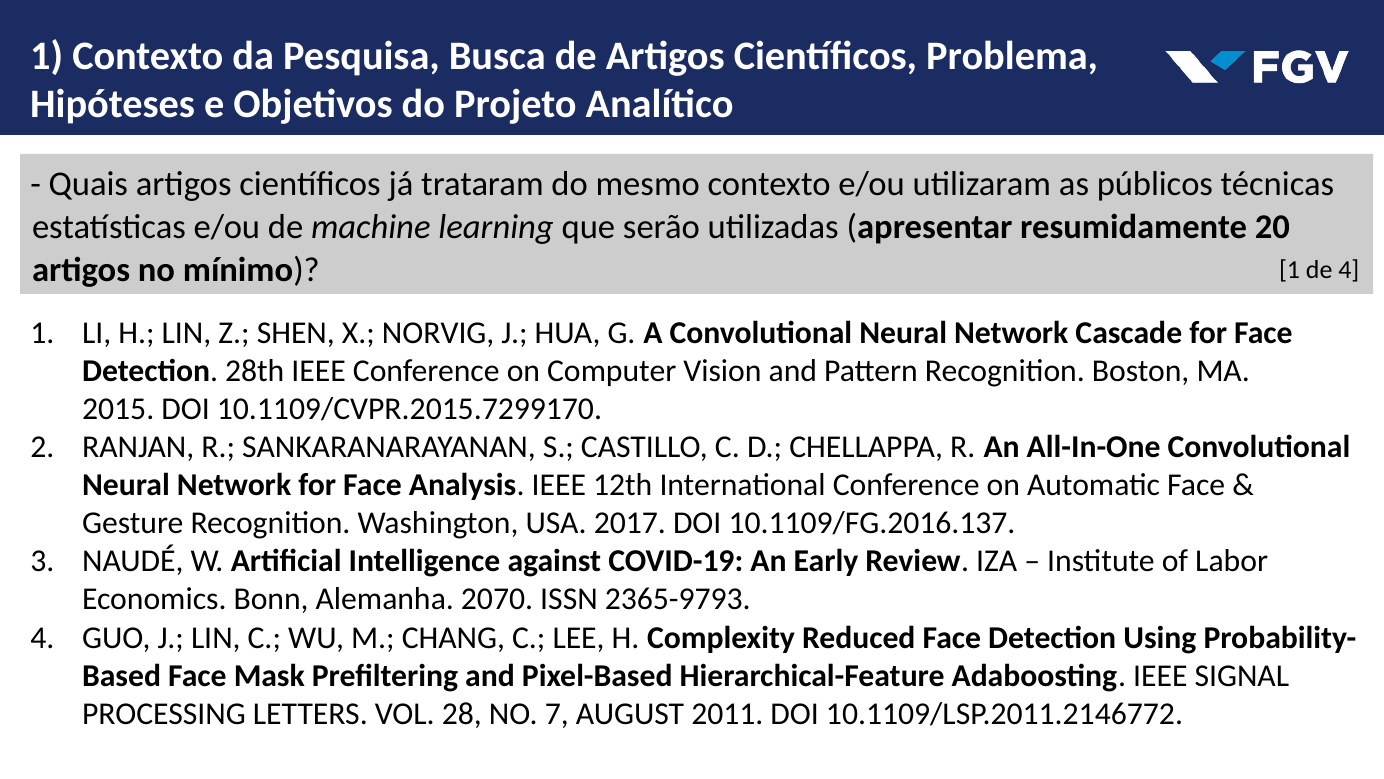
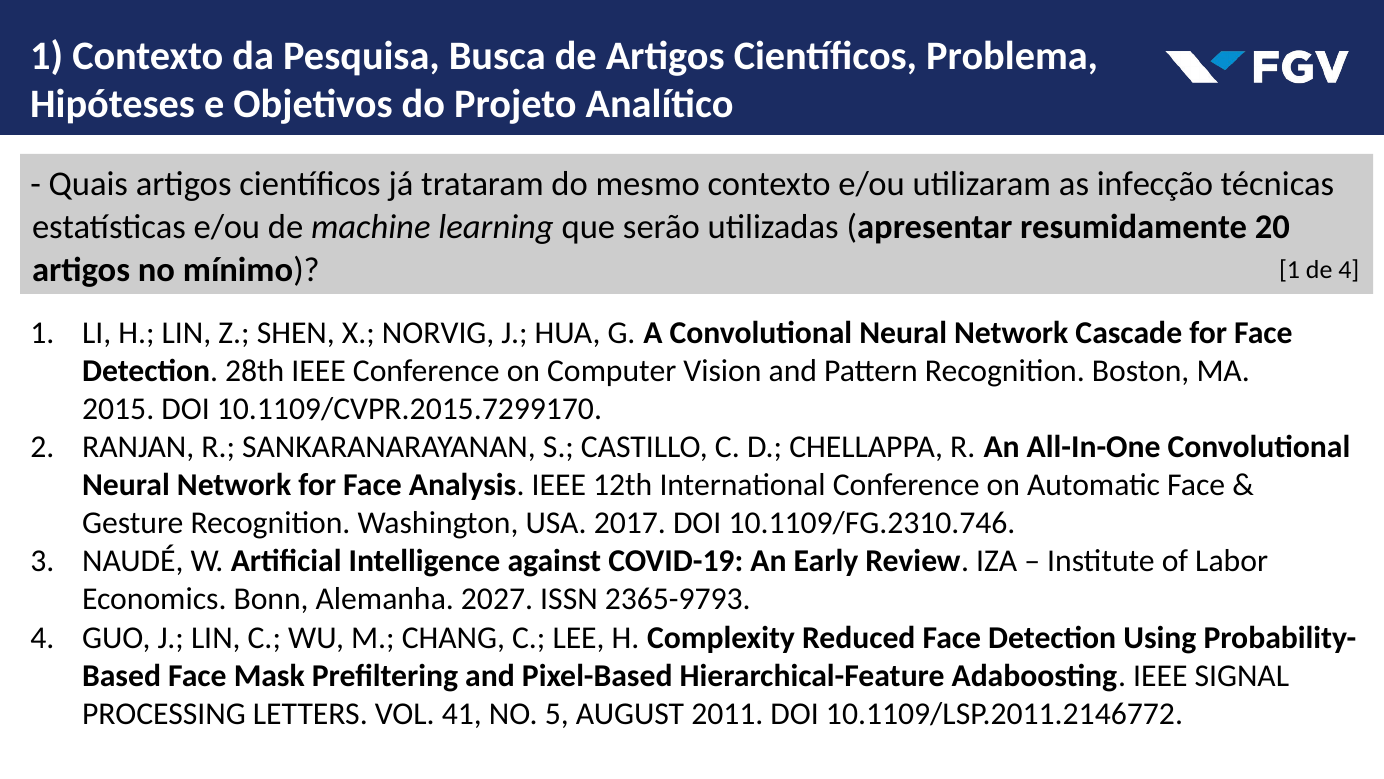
públicos: públicos -> infecção
10.1109/FG.2016.137: 10.1109/FG.2016.137 -> 10.1109/FG.2310.746
2070: 2070 -> 2027
28: 28 -> 41
7: 7 -> 5
